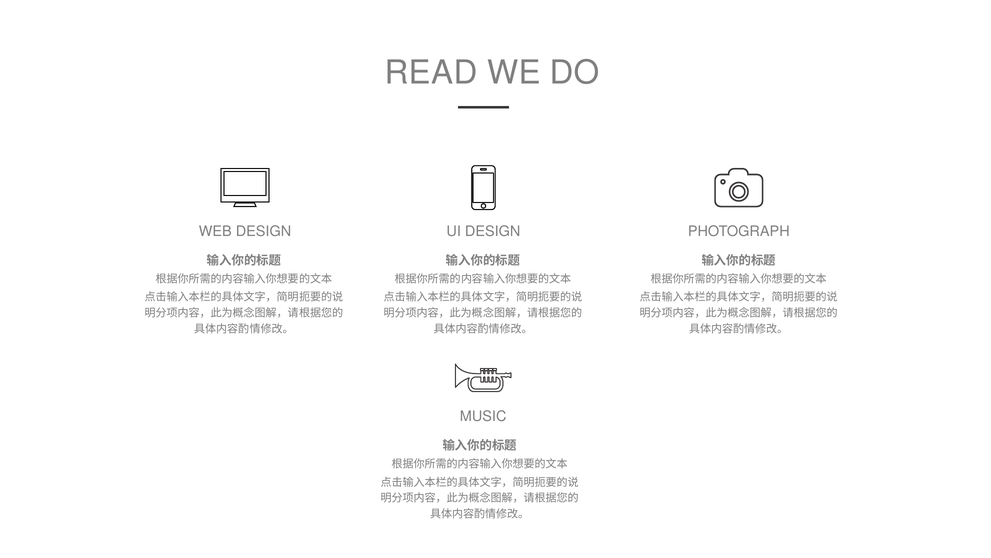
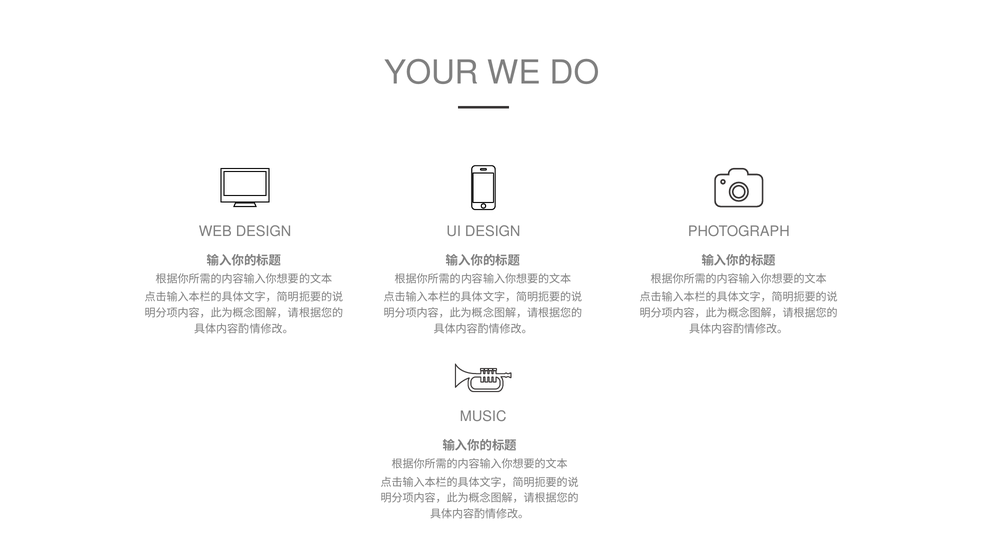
READ: READ -> YOUR
